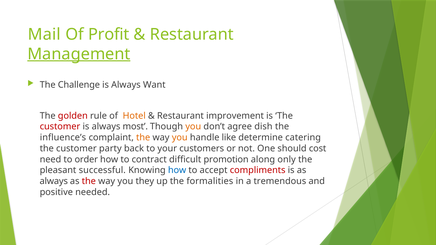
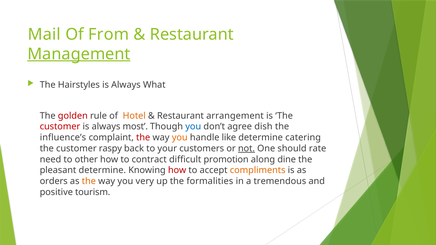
Profit: Profit -> From
Challenge: Challenge -> Hairstyles
Want: Want -> What
improvement: improvement -> arrangement
you at (193, 127) colour: orange -> blue
the at (143, 138) colour: orange -> red
party: party -> raspy
not underline: none -> present
cost: cost -> rate
order: order -> other
only: only -> dine
pleasant successful: successful -> determine
how at (177, 170) colour: blue -> red
compliments colour: red -> orange
always at (54, 181): always -> orders
the at (89, 181) colour: red -> orange
they: they -> very
needed: needed -> tourism
